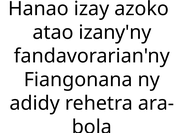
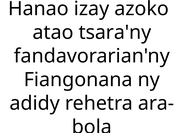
izany'ny: izany'ny -> tsara'ny
